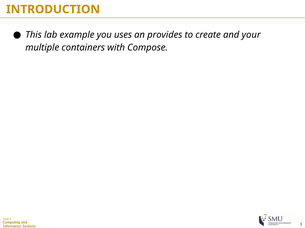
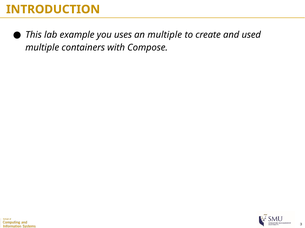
an provides: provides -> multiple
your: your -> used
